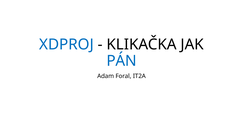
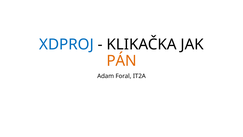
PÁN colour: blue -> orange
